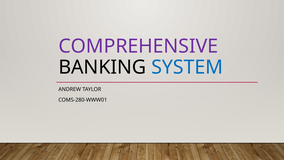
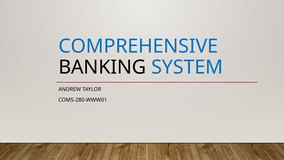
COMPREHENSIVE colour: purple -> blue
